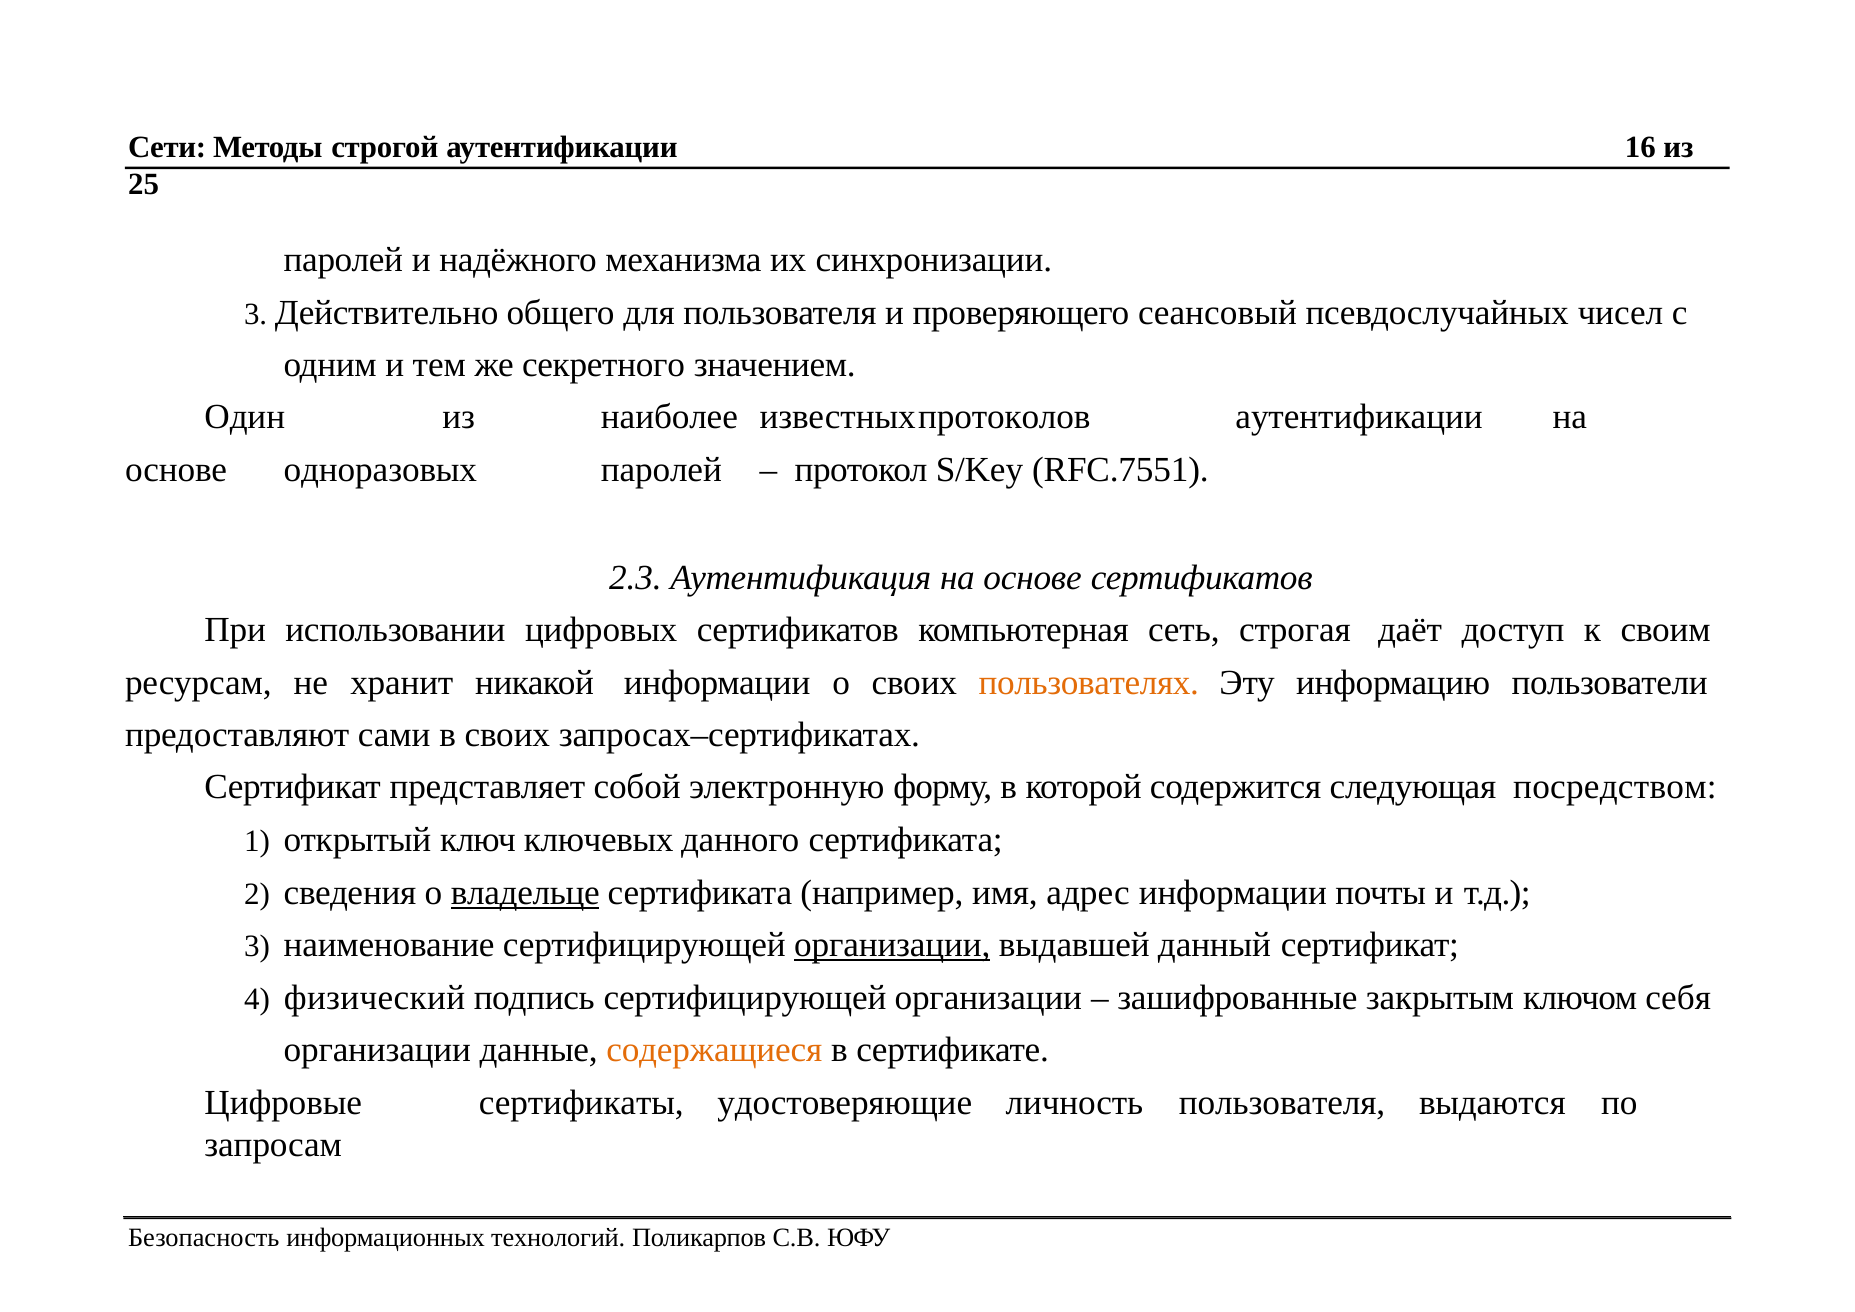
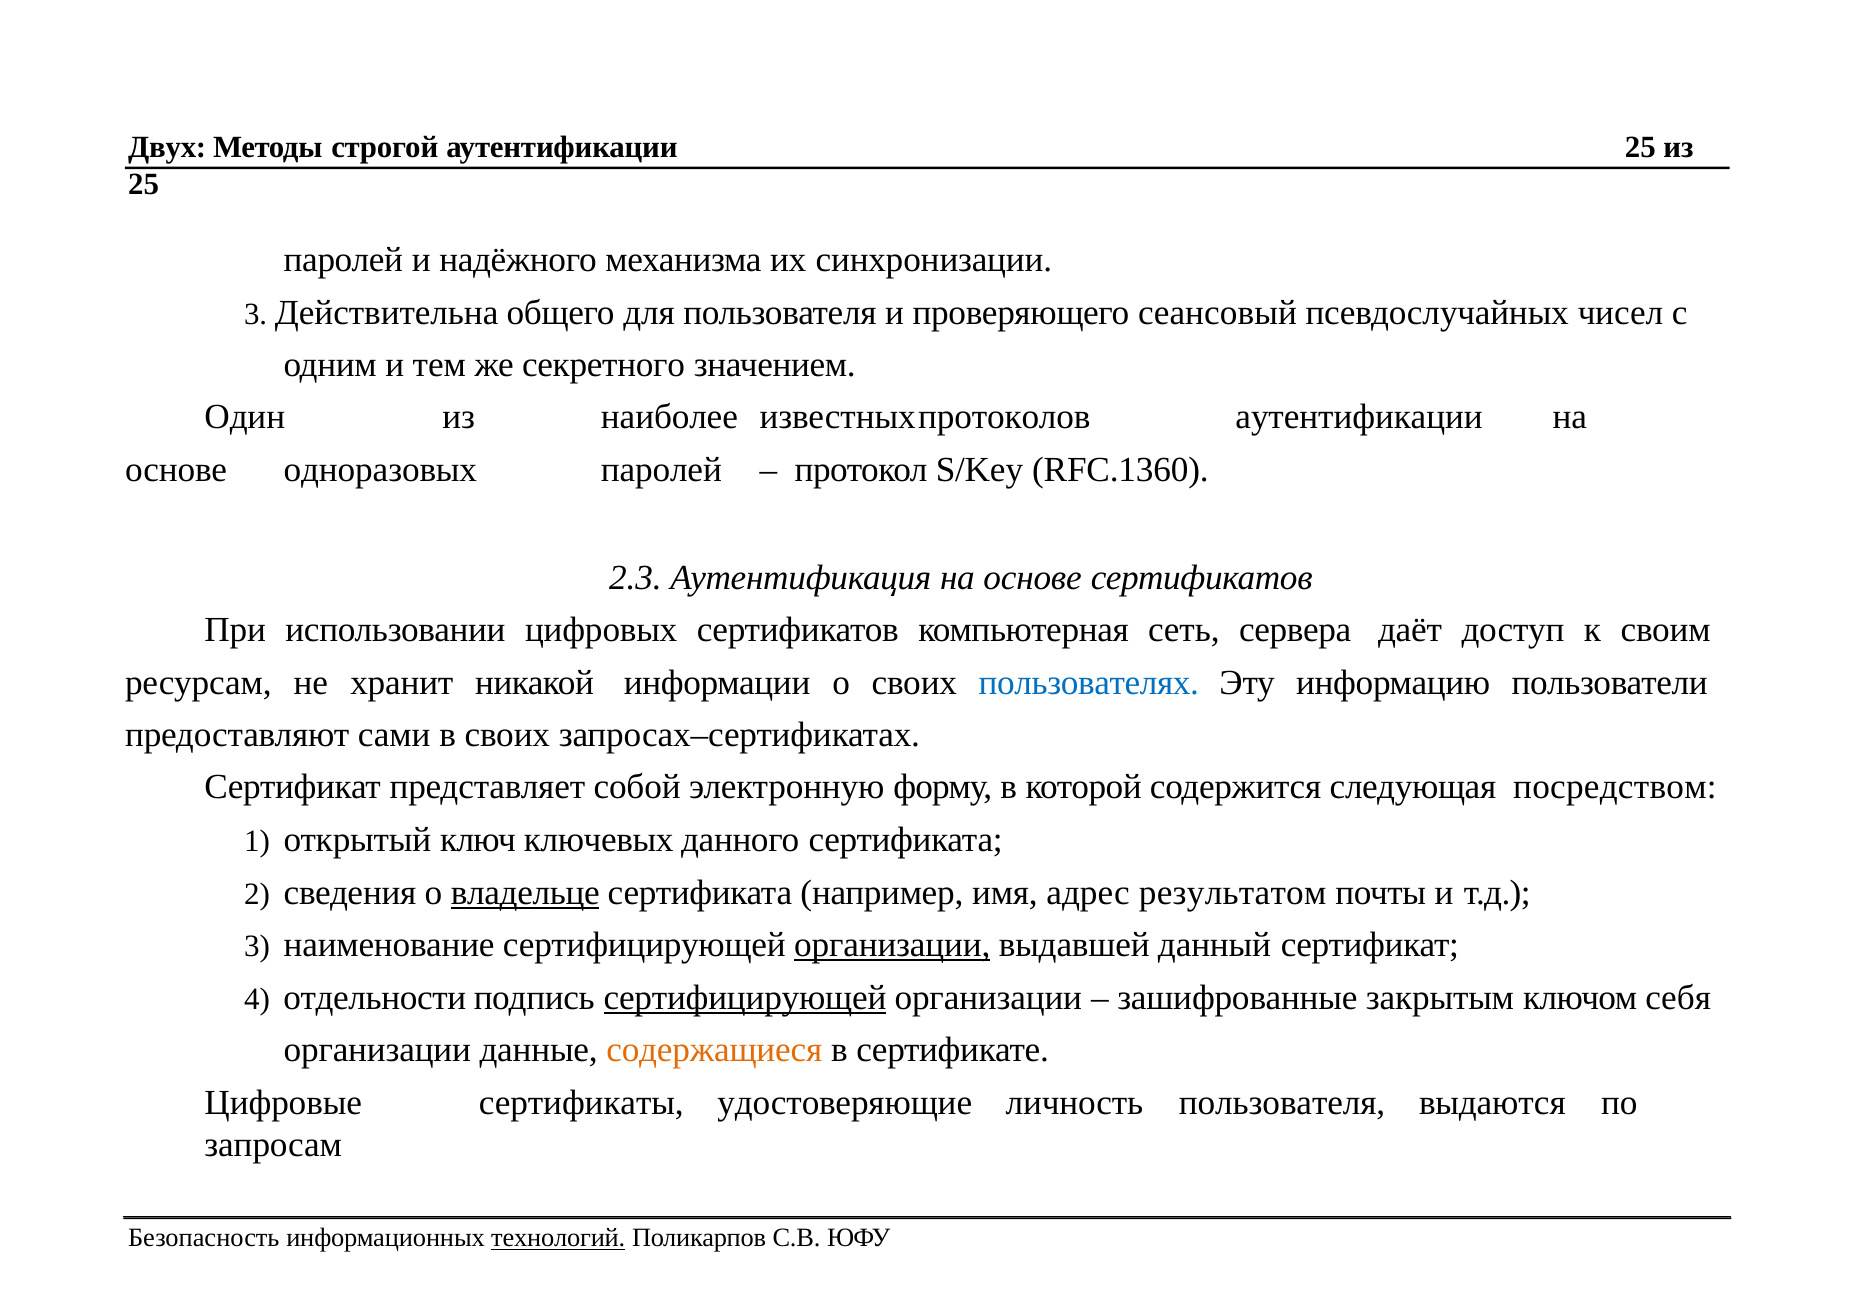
Сети: Сети -> Двух
аутентификации 16: 16 -> 25
Действительно: Действительно -> Действительна
RFC.7551: RFC.7551 -> RFC.1360
строгая: строгая -> сервера
пользователях colour: orange -> blue
адрес информации: информации -> результатом
физический: физический -> отдельности
сертифицирующей at (745, 997) underline: none -> present
технологий underline: none -> present
